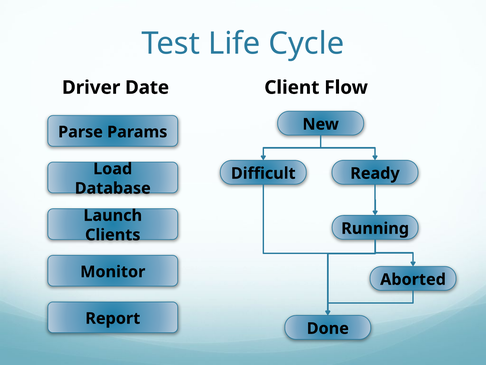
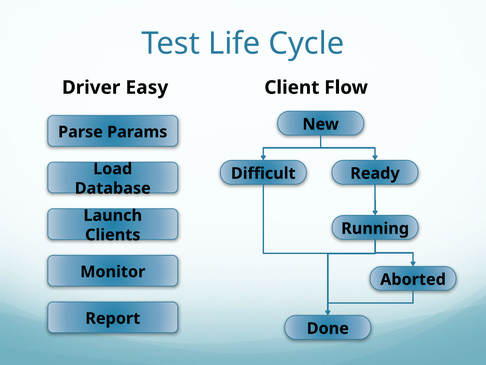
Date: Date -> Easy
